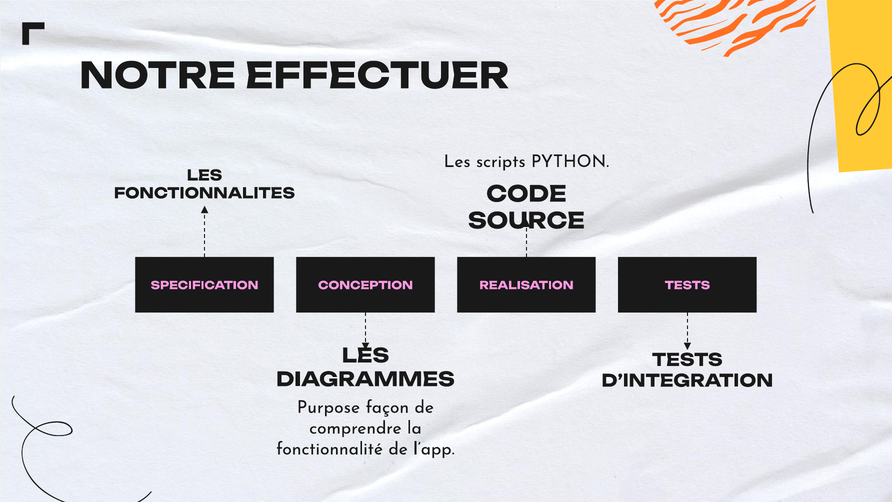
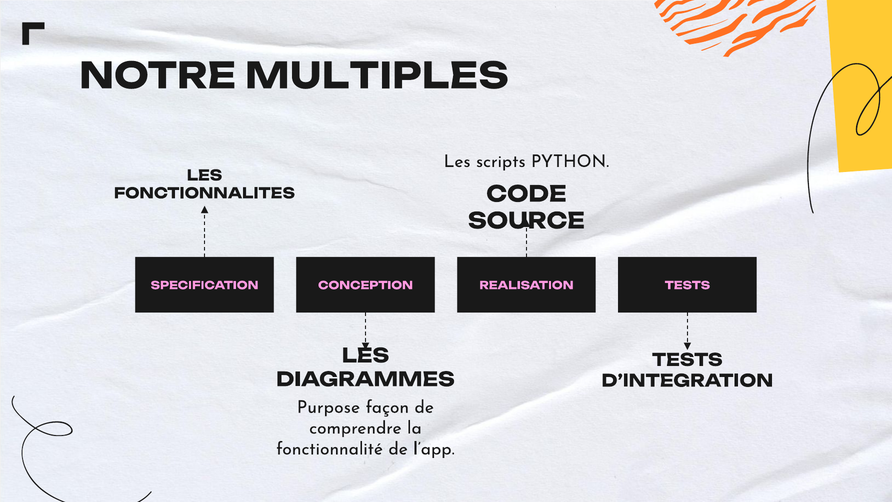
EFFECTUER: EFFECTUER -> MULTIPLES
